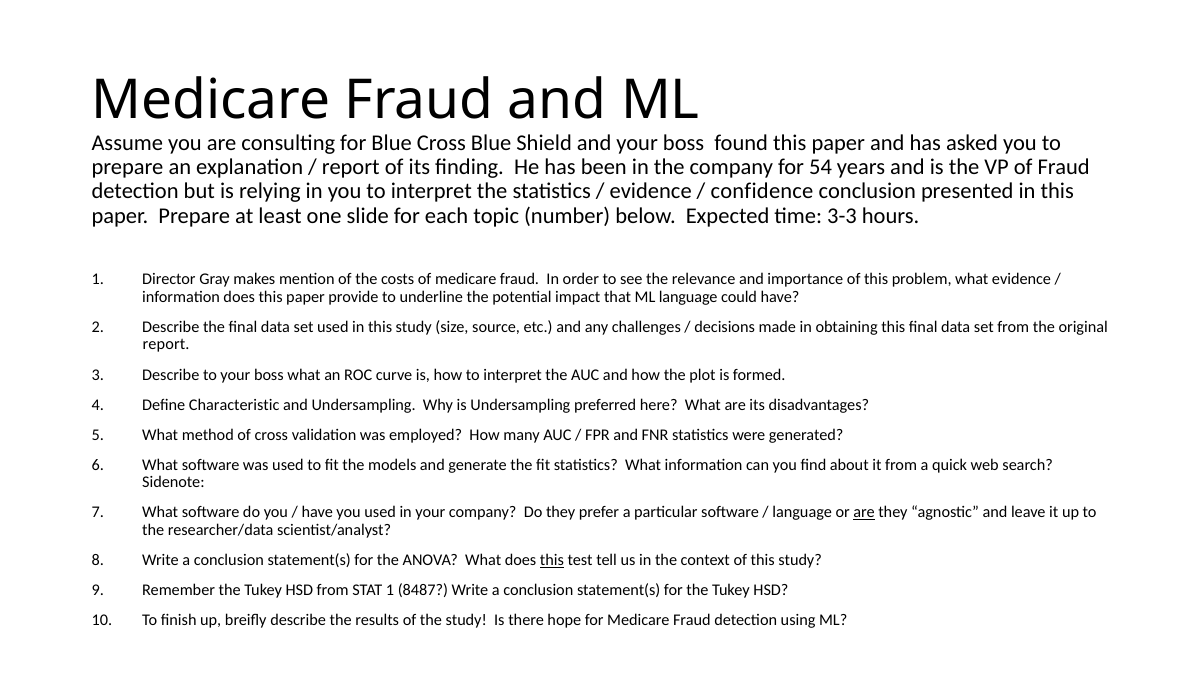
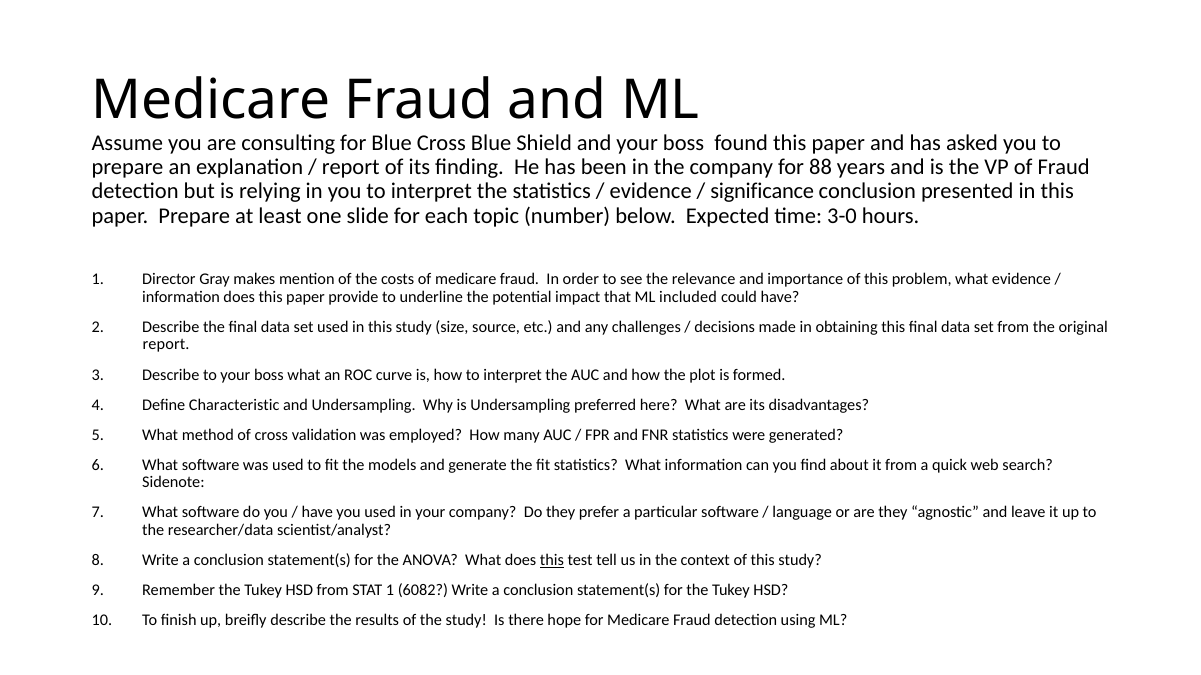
54: 54 -> 88
confidence: confidence -> significance
3-3: 3-3 -> 3-0
ML language: language -> included
are at (864, 513) underline: present -> none
8487: 8487 -> 6082
